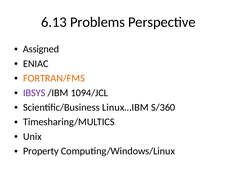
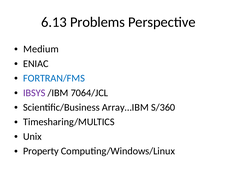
Assigned: Assigned -> Medium
FORTRAN/FMS colour: orange -> blue
1094/JCL: 1094/JCL -> 7064/JCL
Linux…IBM: Linux…IBM -> Array…IBM
